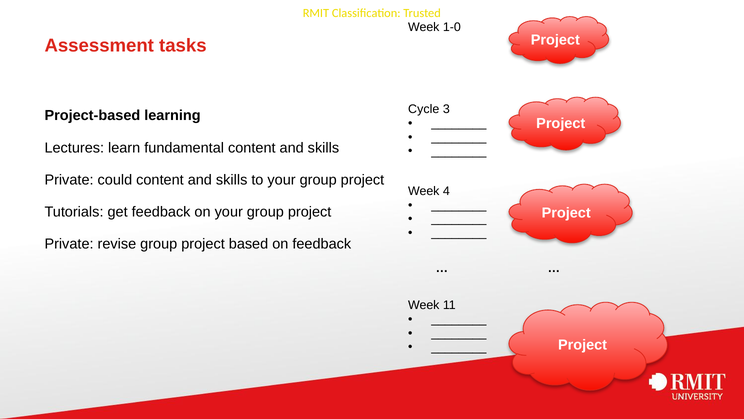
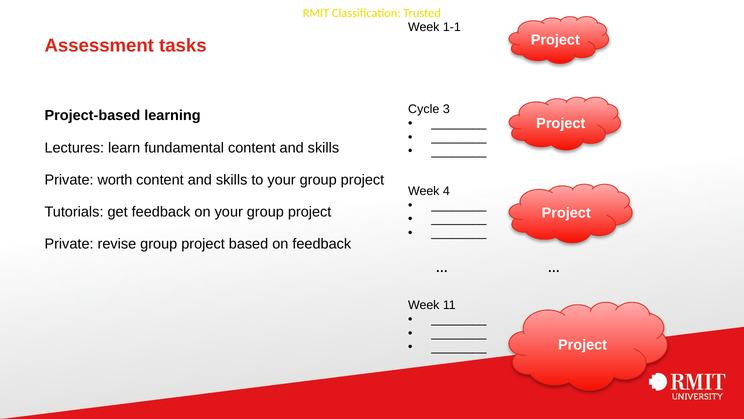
1-0: 1-0 -> 1-1
could: could -> worth
